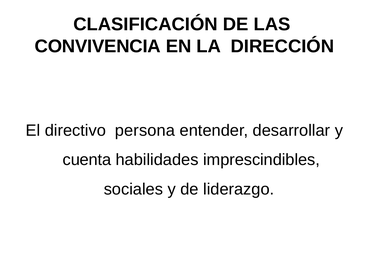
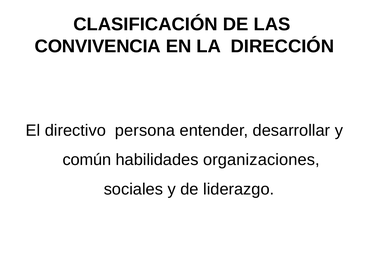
cuenta: cuenta -> común
imprescindibles: imprescindibles -> organizaciones
